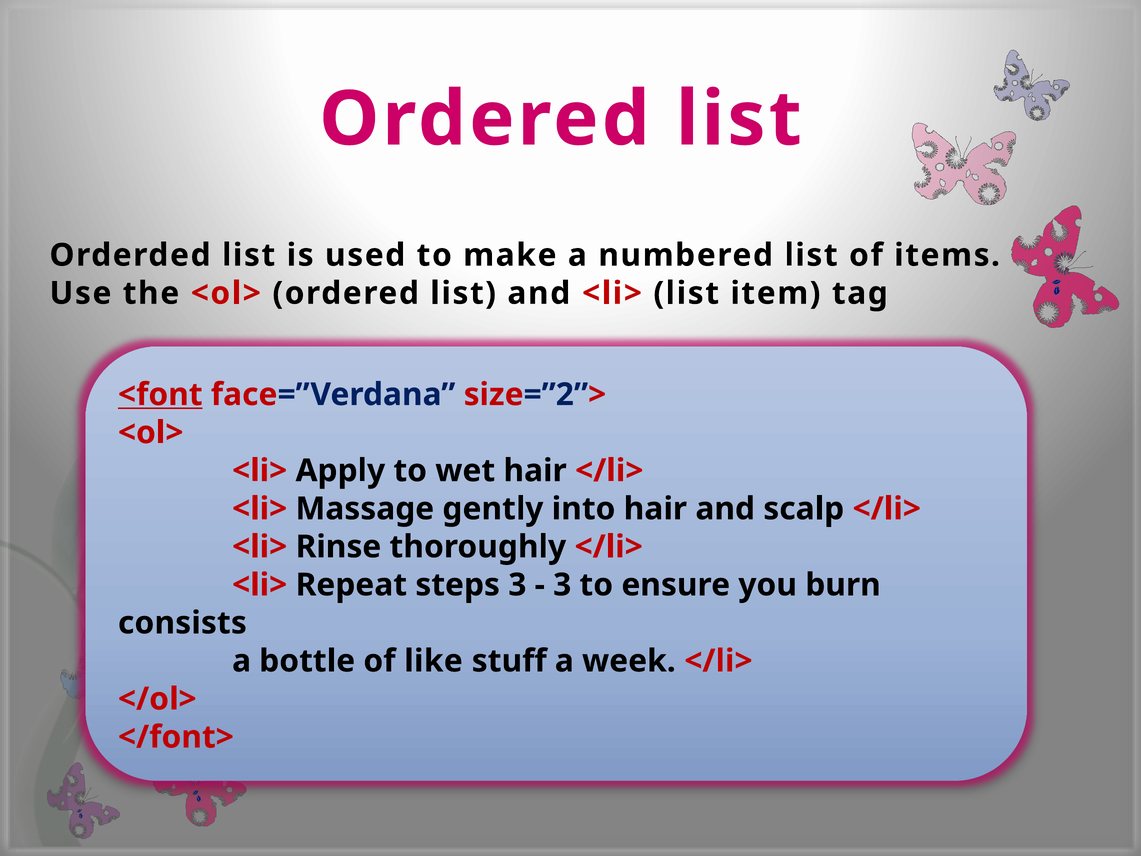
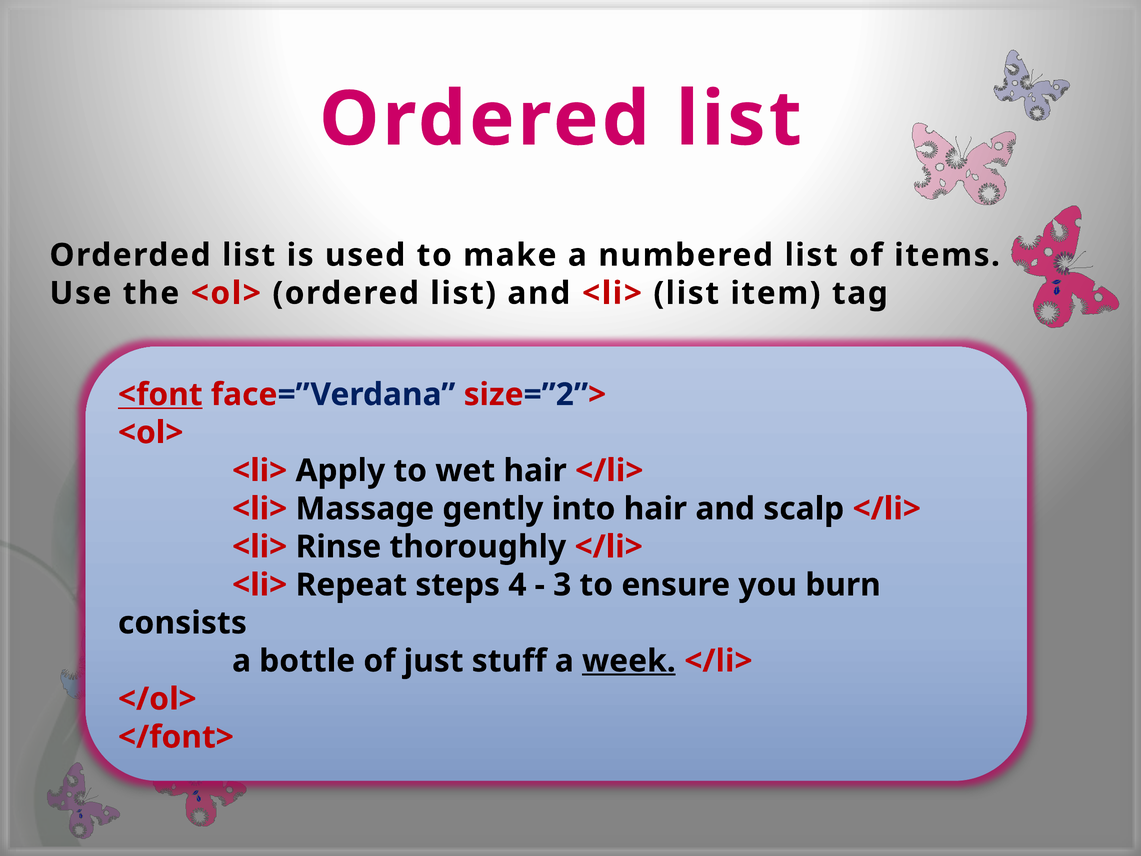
steps 3: 3 -> 4
like: like -> just
week underline: none -> present
